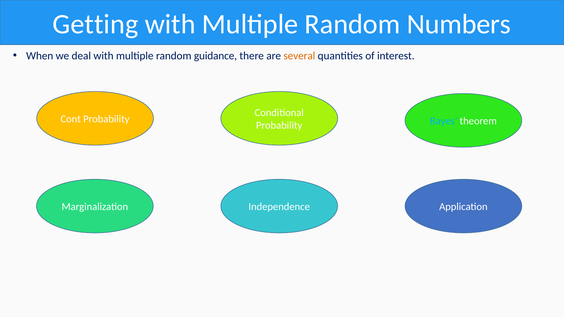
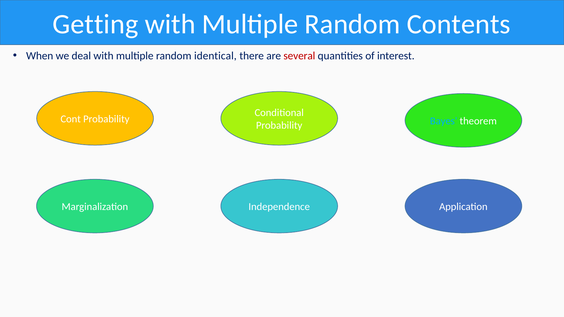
Numbers: Numbers -> Contents
guidance: guidance -> identical
several colour: orange -> red
